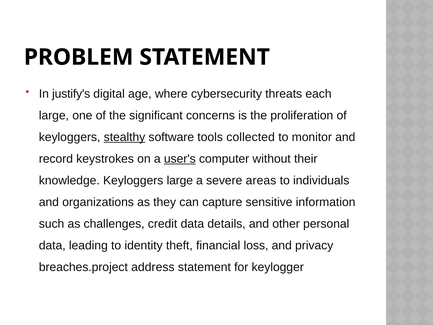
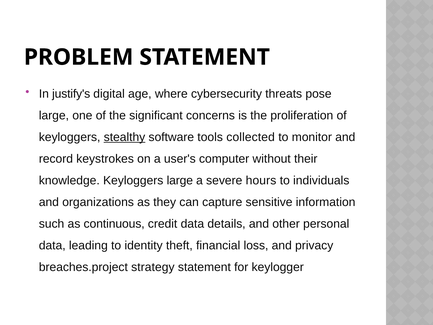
each: each -> pose
user's underline: present -> none
areas: areas -> hours
challenges: challenges -> continuous
address: address -> strategy
